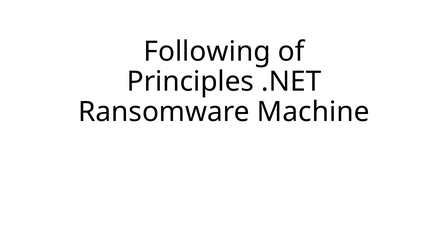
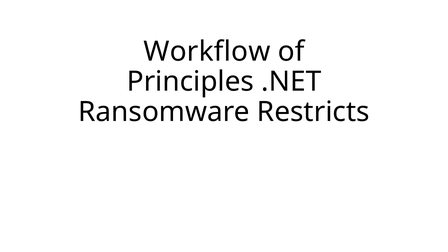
Following: Following -> Workflow
Machine: Machine -> Restricts
